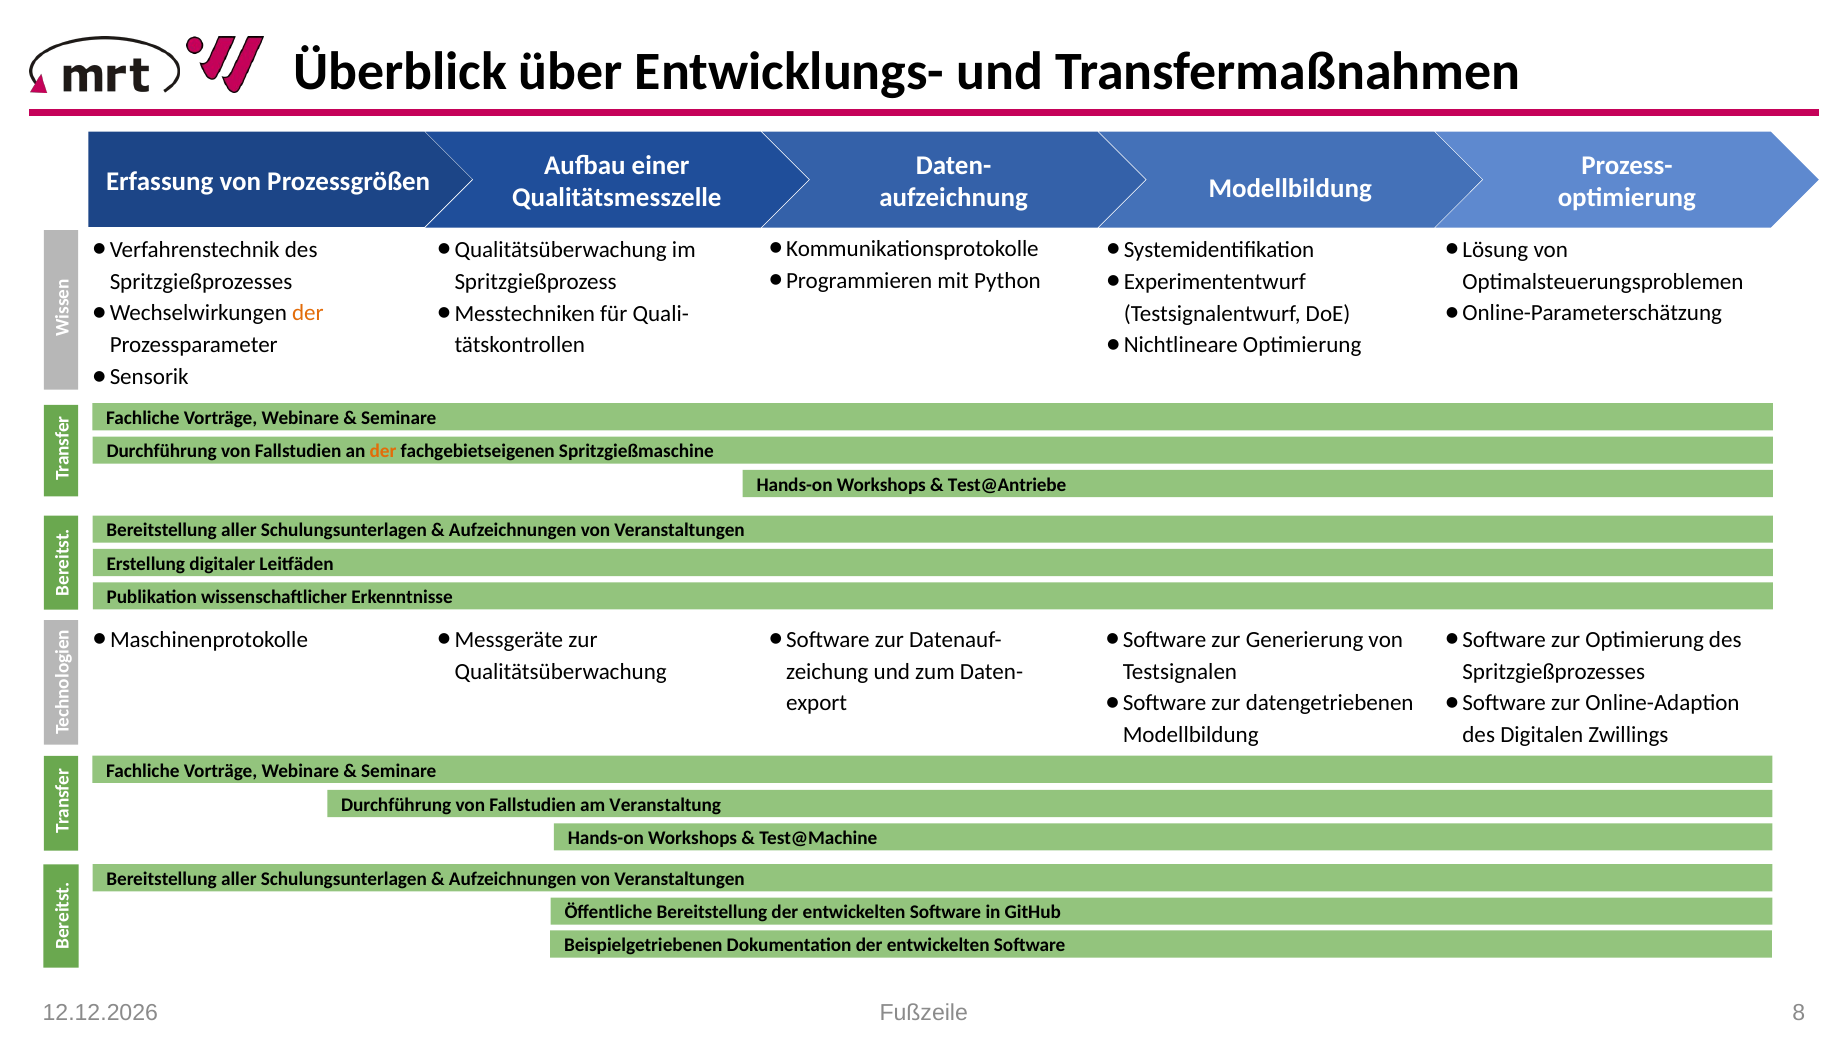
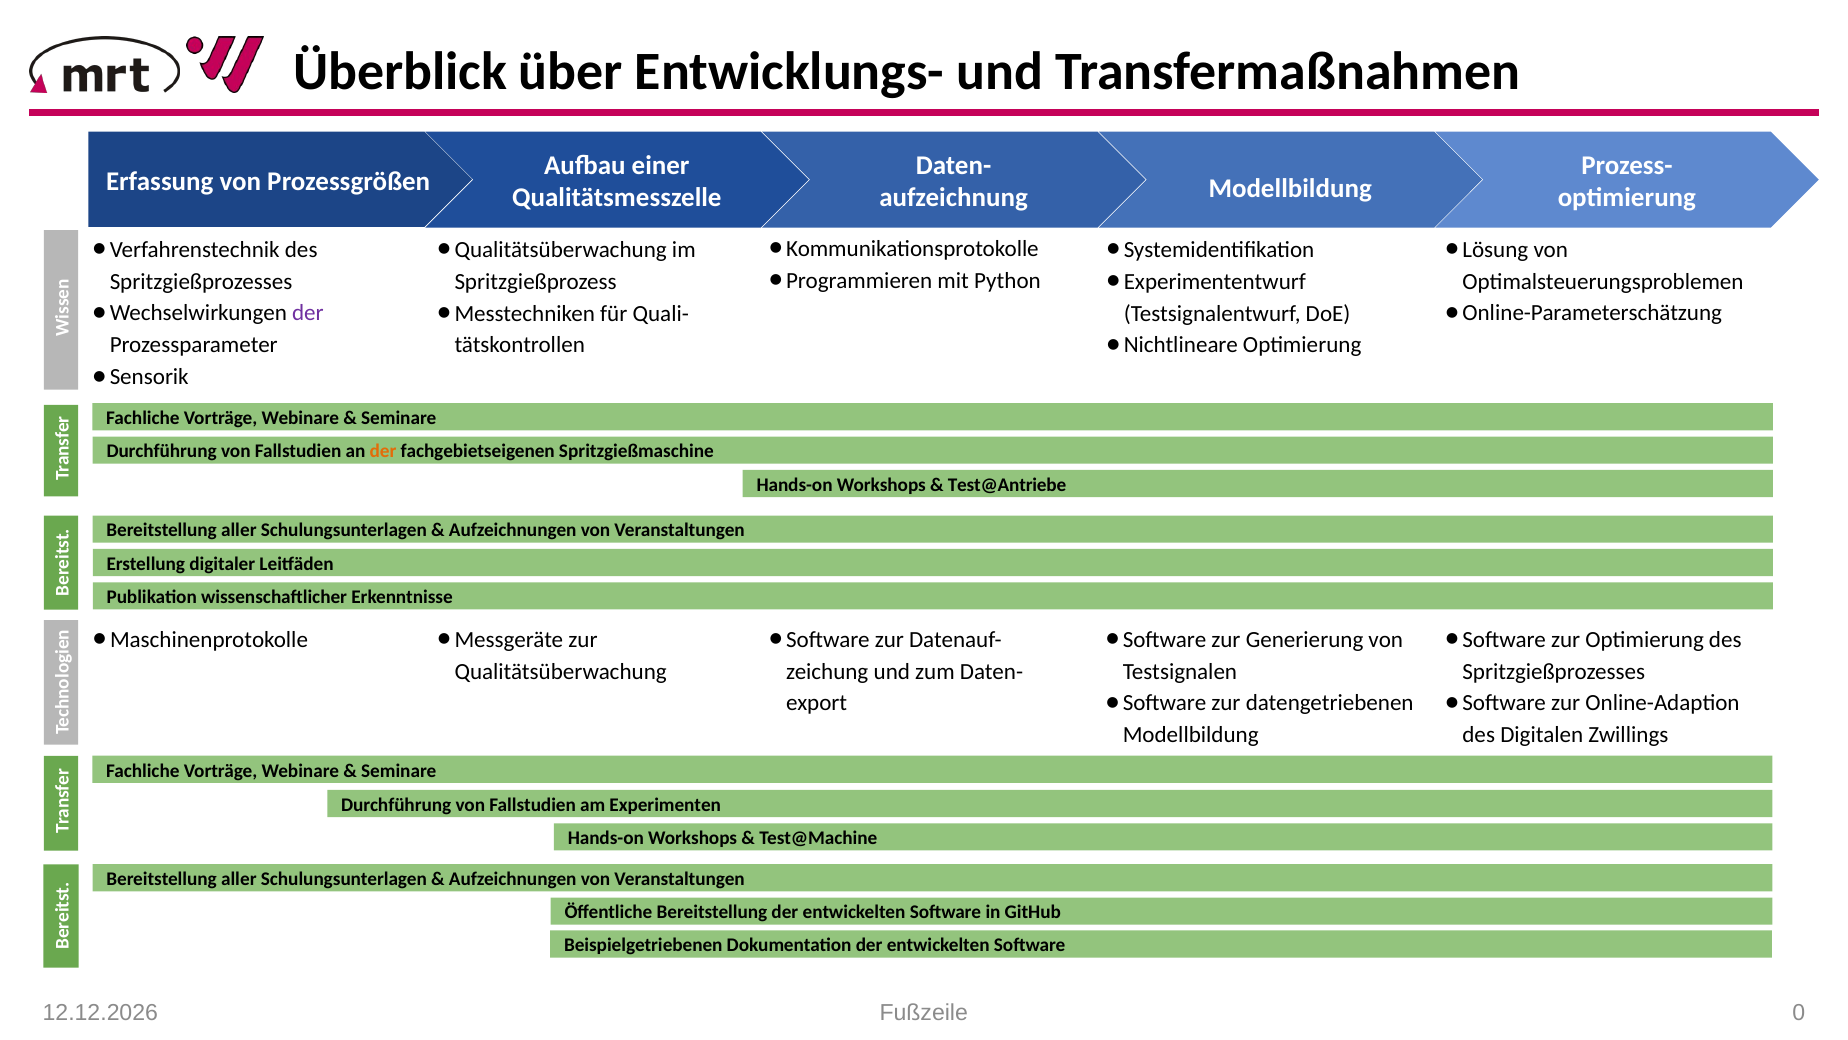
der at (308, 313) colour: orange -> purple
Veranstaltung: Veranstaltung -> Experimenten
8: 8 -> 0
